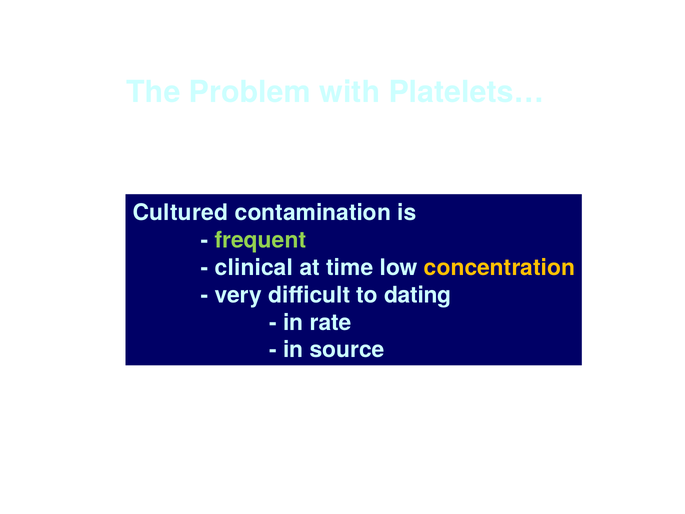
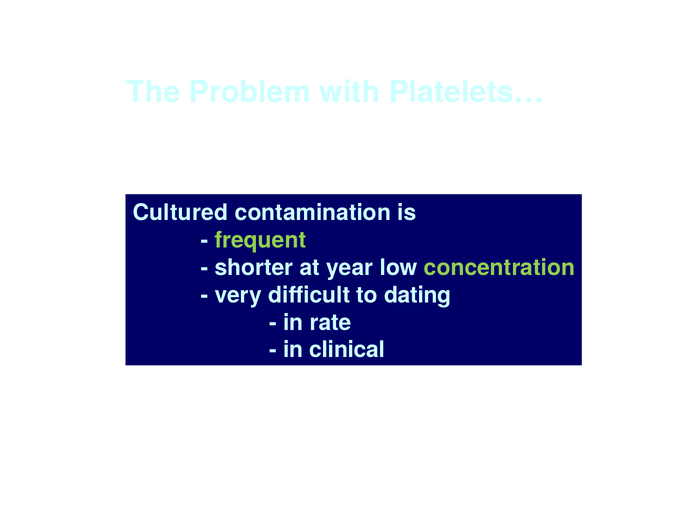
clinical: clinical -> shorter
time: time -> year
concentration colour: yellow -> light green
source: source -> clinical
